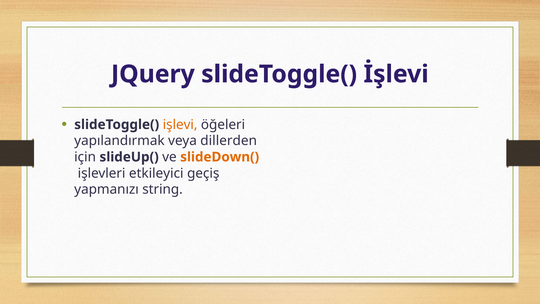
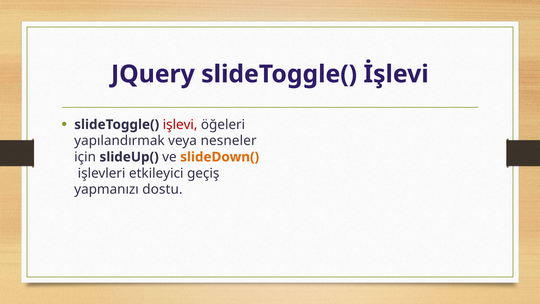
işlevi colour: orange -> red
dillerden: dillerden -> nesneler
string: string -> dostu
